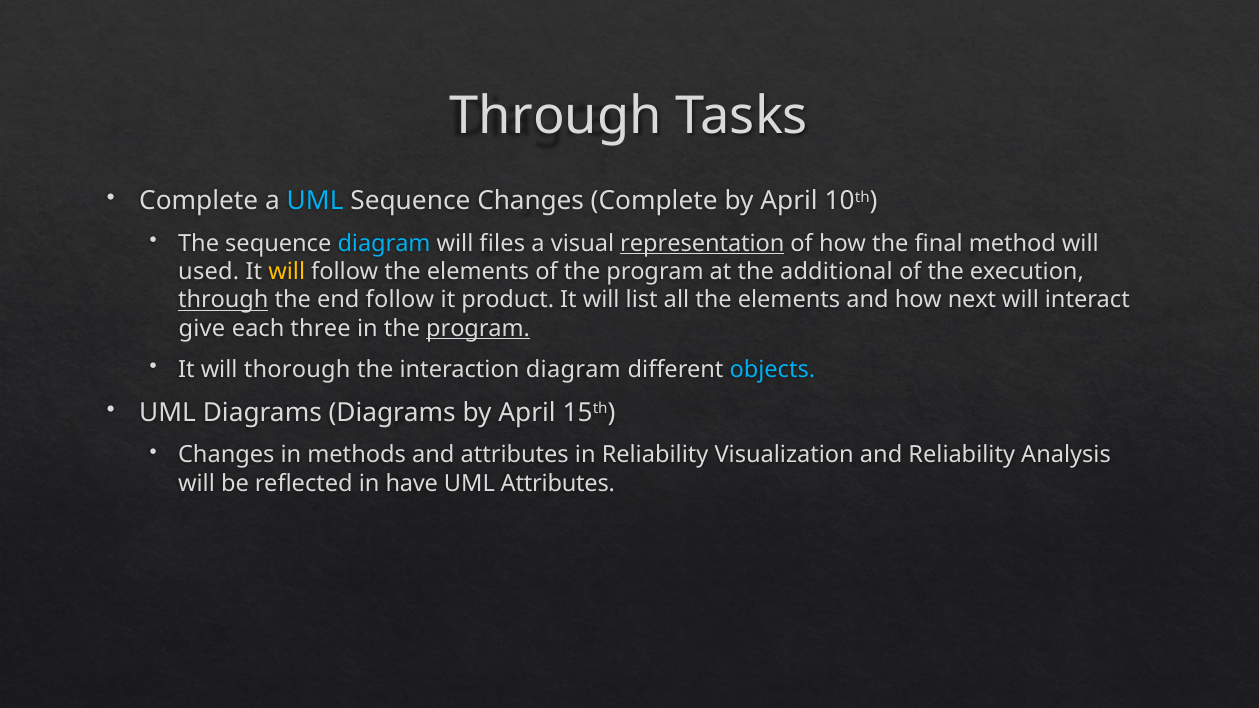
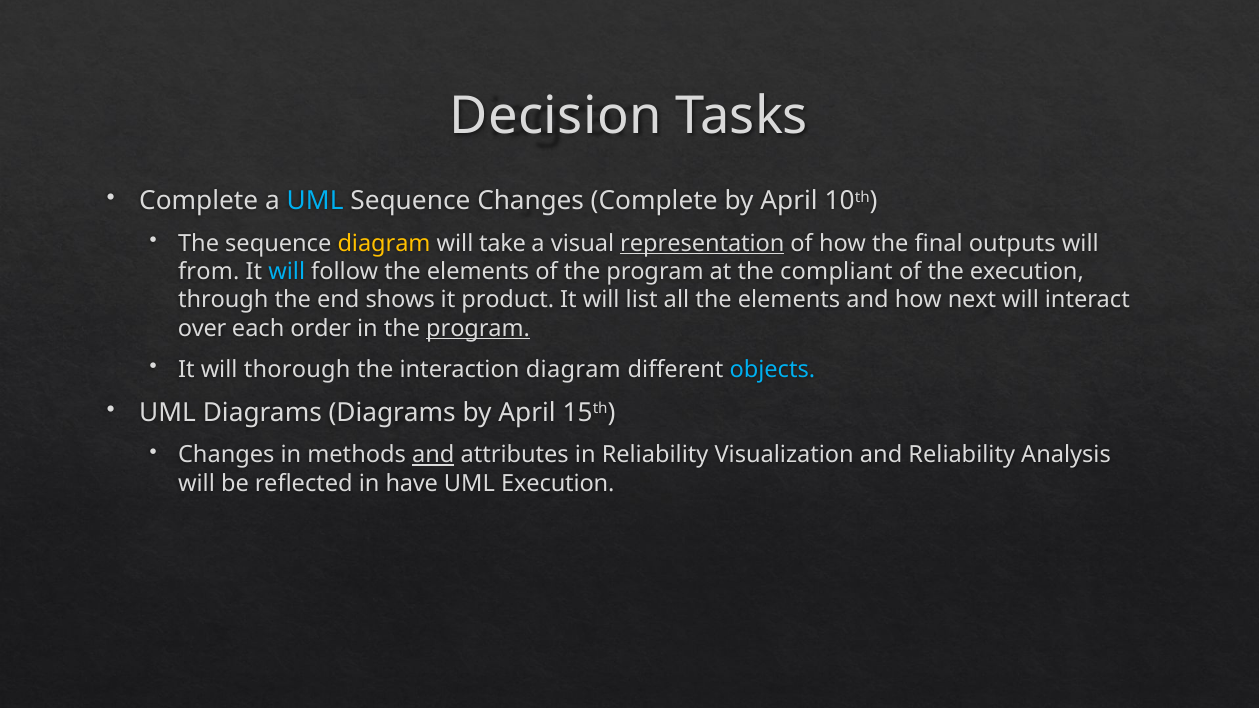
Through at (556, 117): Through -> Decision
diagram at (384, 244) colour: light blue -> yellow
files: files -> take
method: method -> outputs
used: used -> from
will at (287, 272) colour: yellow -> light blue
additional: additional -> compliant
through at (223, 300) underline: present -> none
end follow: follow -> shows
give: give -> over
three: three -> order
and at (433, 455) underline: none -> present
UML Attributes: Attributes -> Execution
